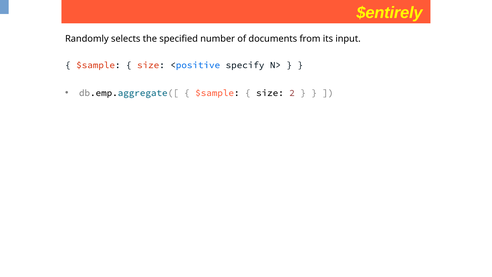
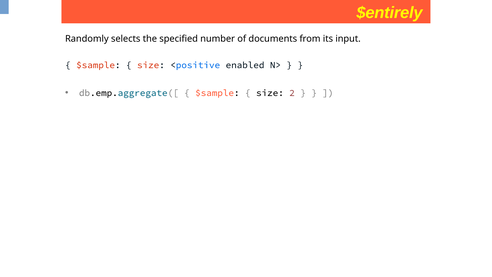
specify: specify -> enabled
